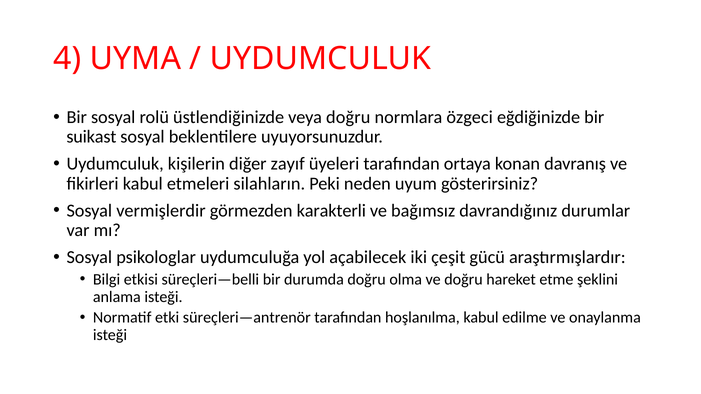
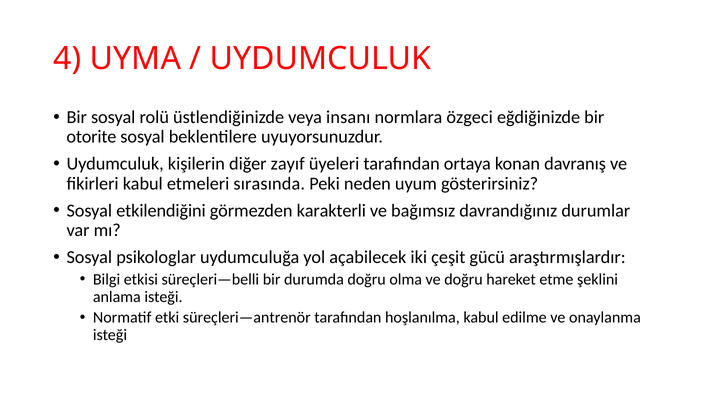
veya doğru: doğru -> insanı
suikast: suikast -> otorite
silahların: silahların -> sırasında
vermişlerdir: vermişlerdir -> etkilendiğini
